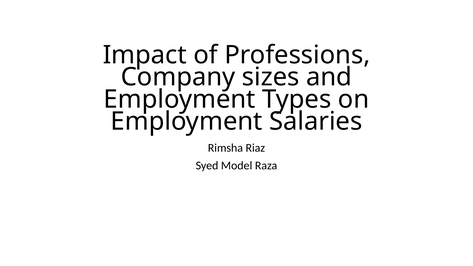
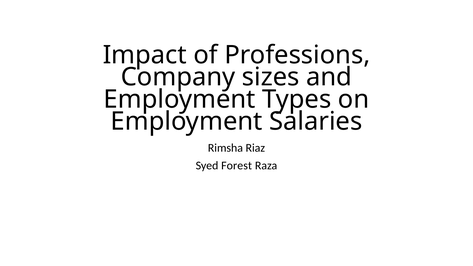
Model: Model -> Forest
